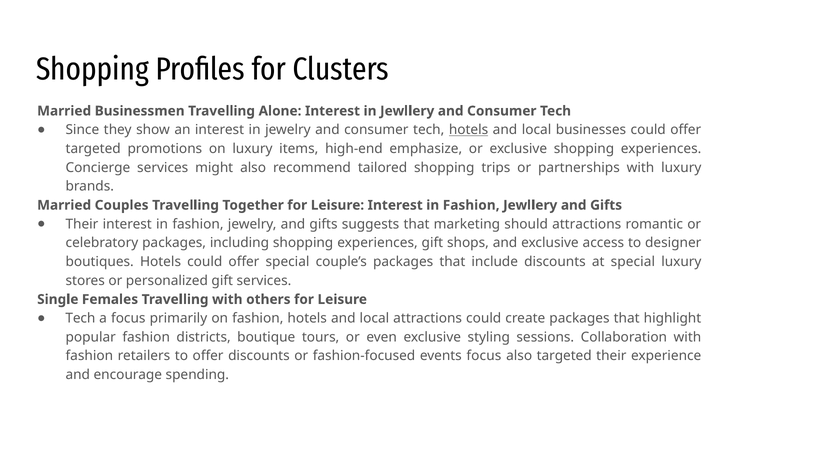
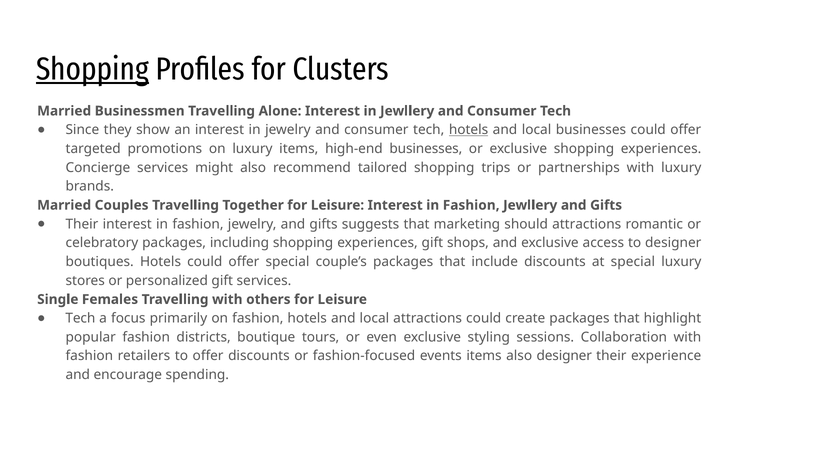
Shopping at (93, 69) underline: none -> present
high-end emphasize: emphasize -> businesses
events focus: focus -> items
also targeted: targeted -> designer
